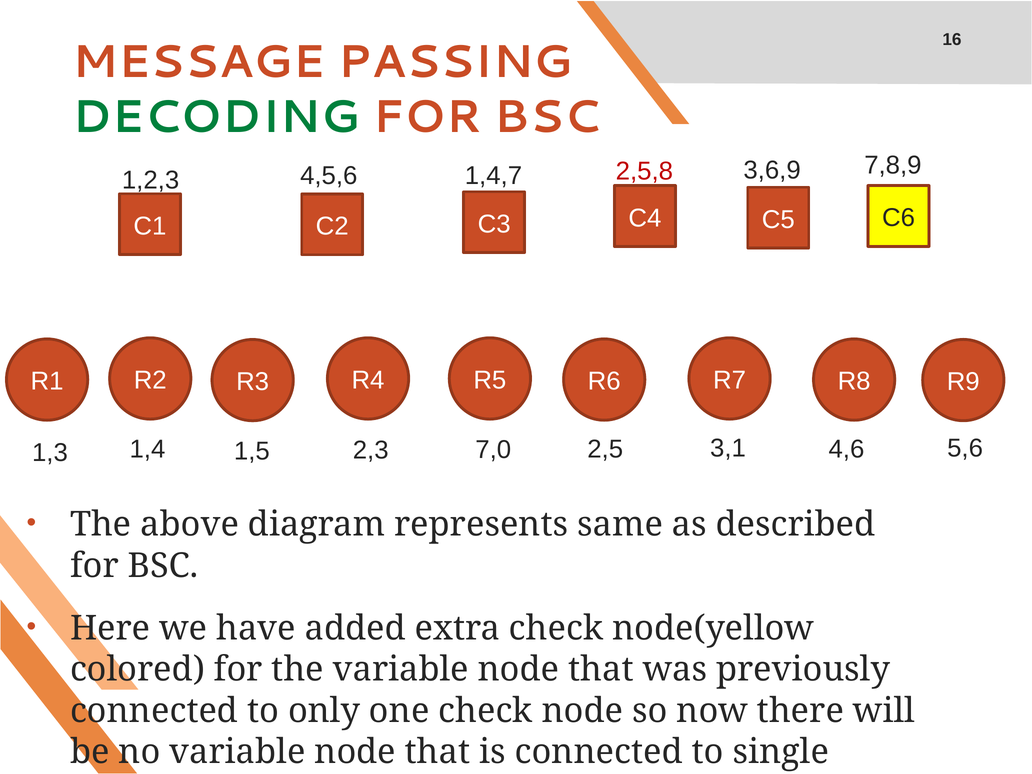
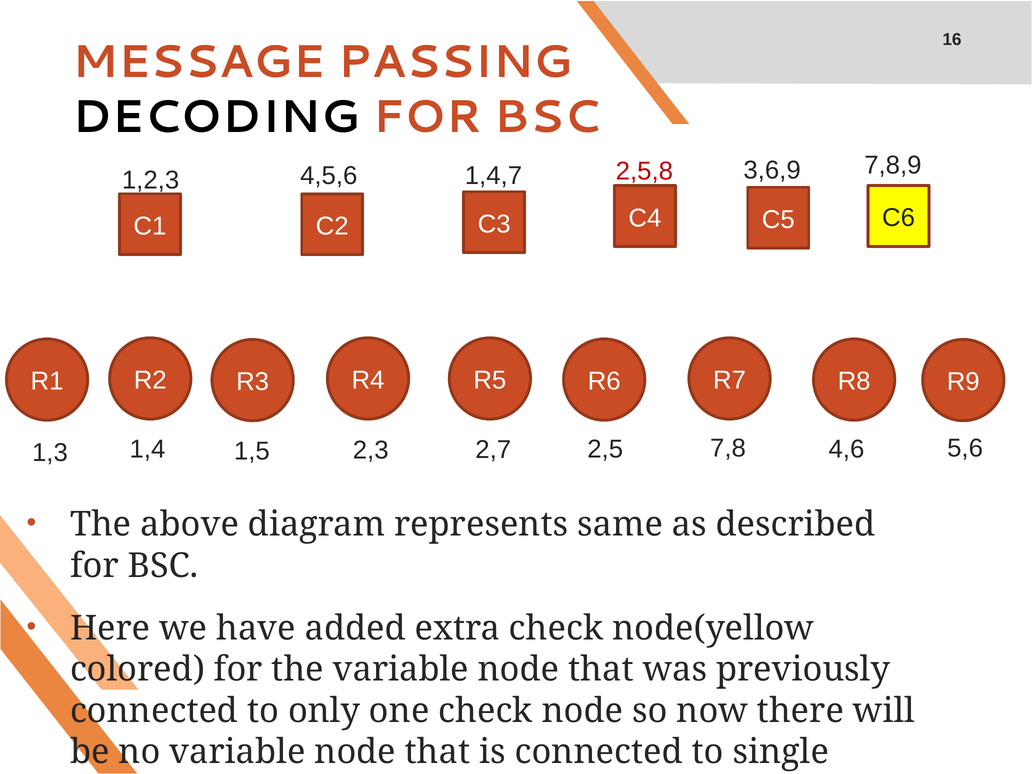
DECODING colour: green -> black
3,1: 3,1 -> 7,8
7,0: 7,0 -> 2,7
